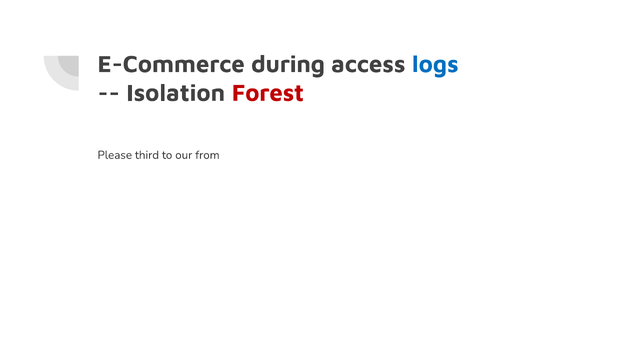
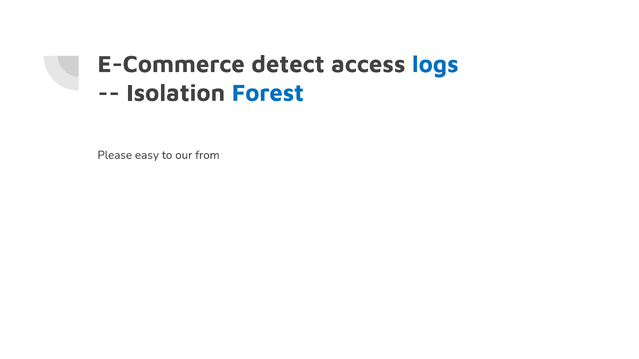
during: during -> detect
Forest colour: red -> blue
third: third -> easy
